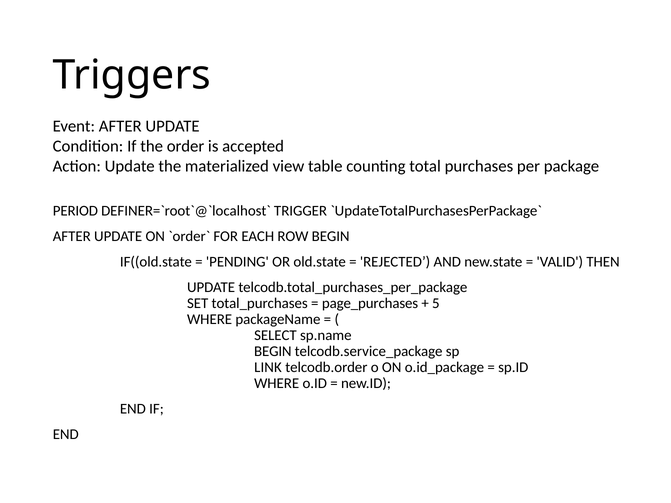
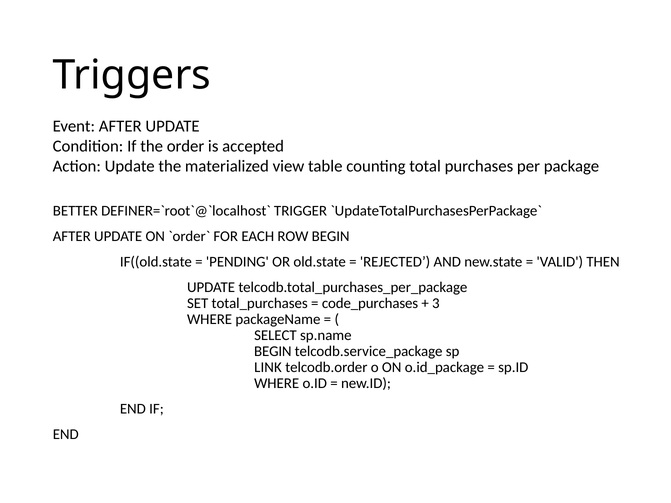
PERIOD: PERIOD -> BETTER
page_purchases: page_purchases -> code_purchases
5: 5 -> 3
